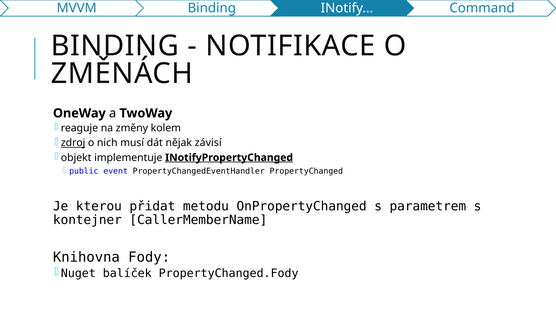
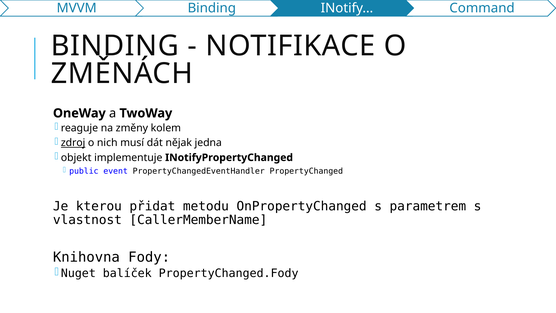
závisí: závisí -> jedna
INotifyPropertyChanged underline: present -> none
kontejner: kontejner -> vlastnost
